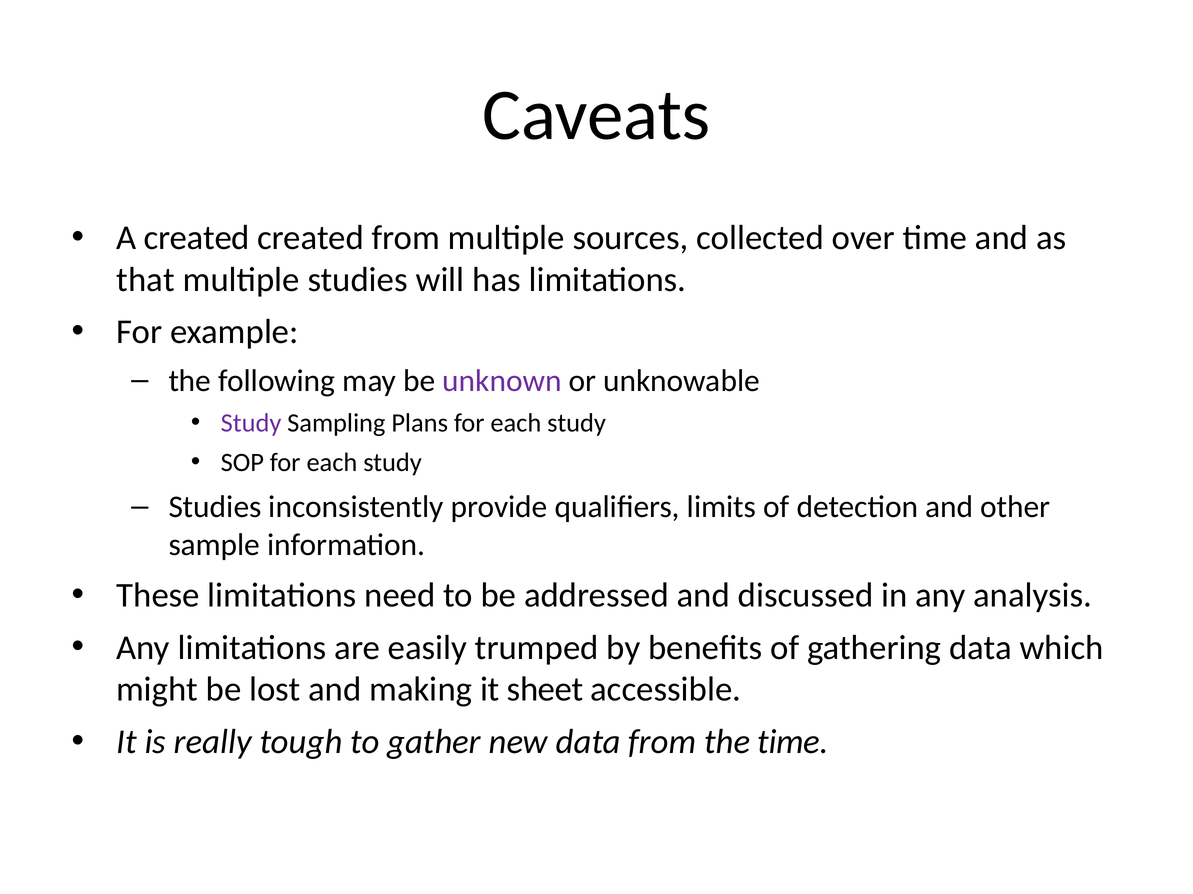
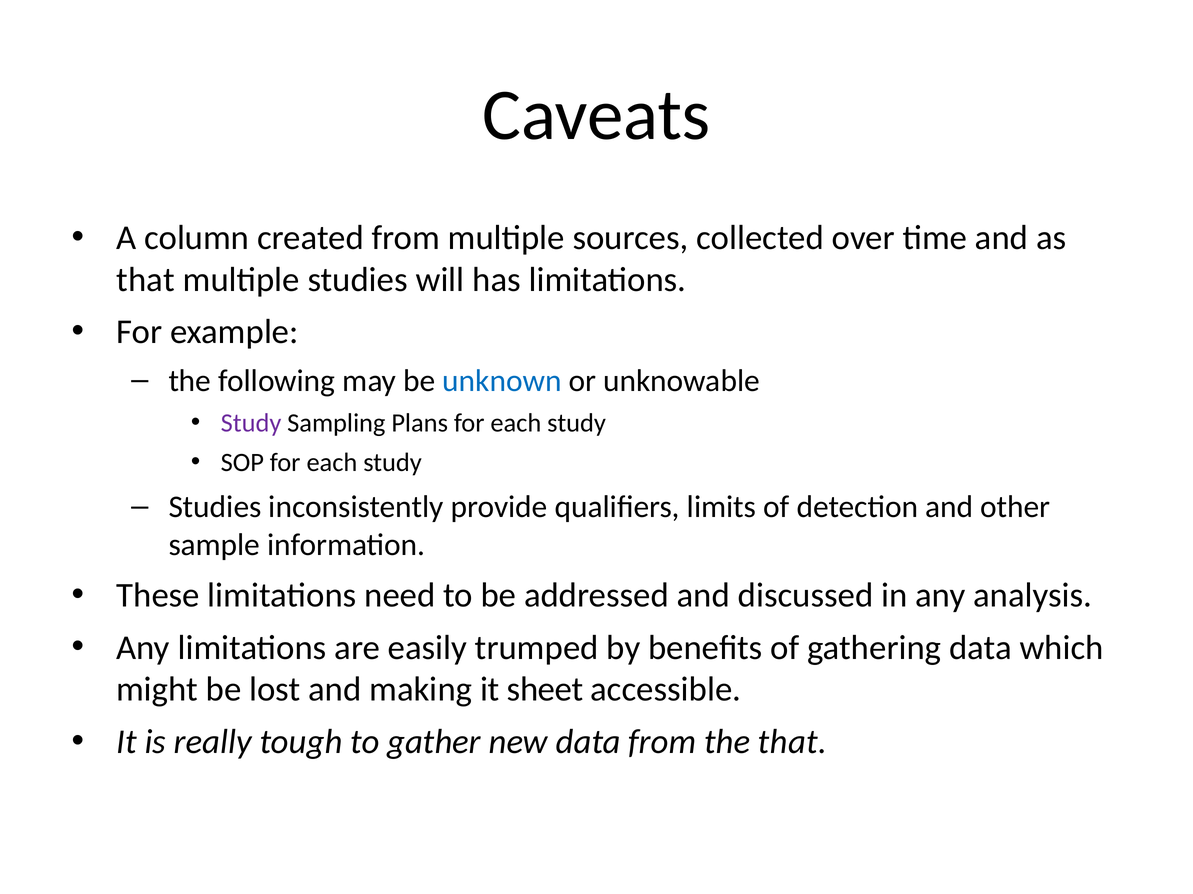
A created: created -> column
unknown colour: purple -> blue
the time: time -> that
